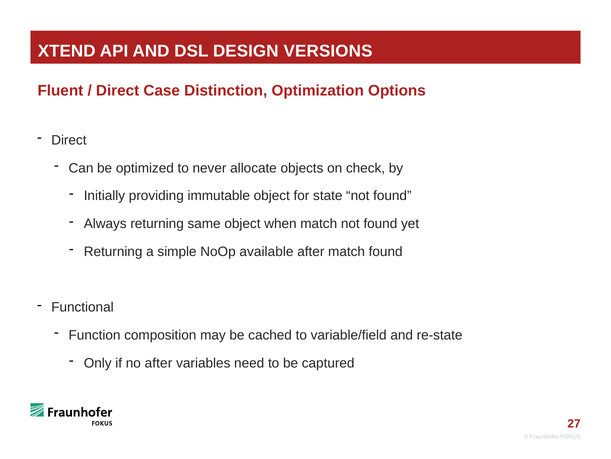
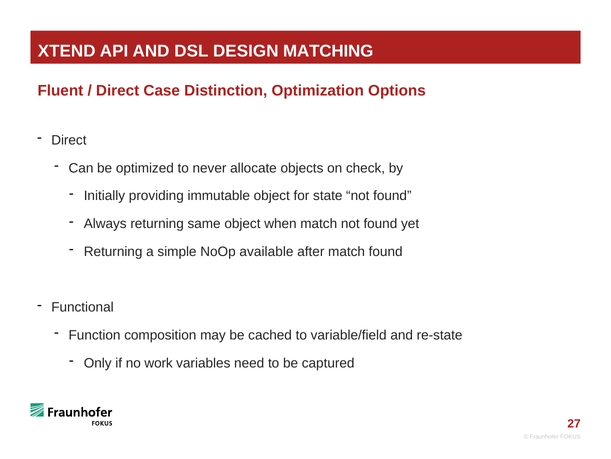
VERSIONS: VERSIONS -> MATCHING
no after: after -> work
